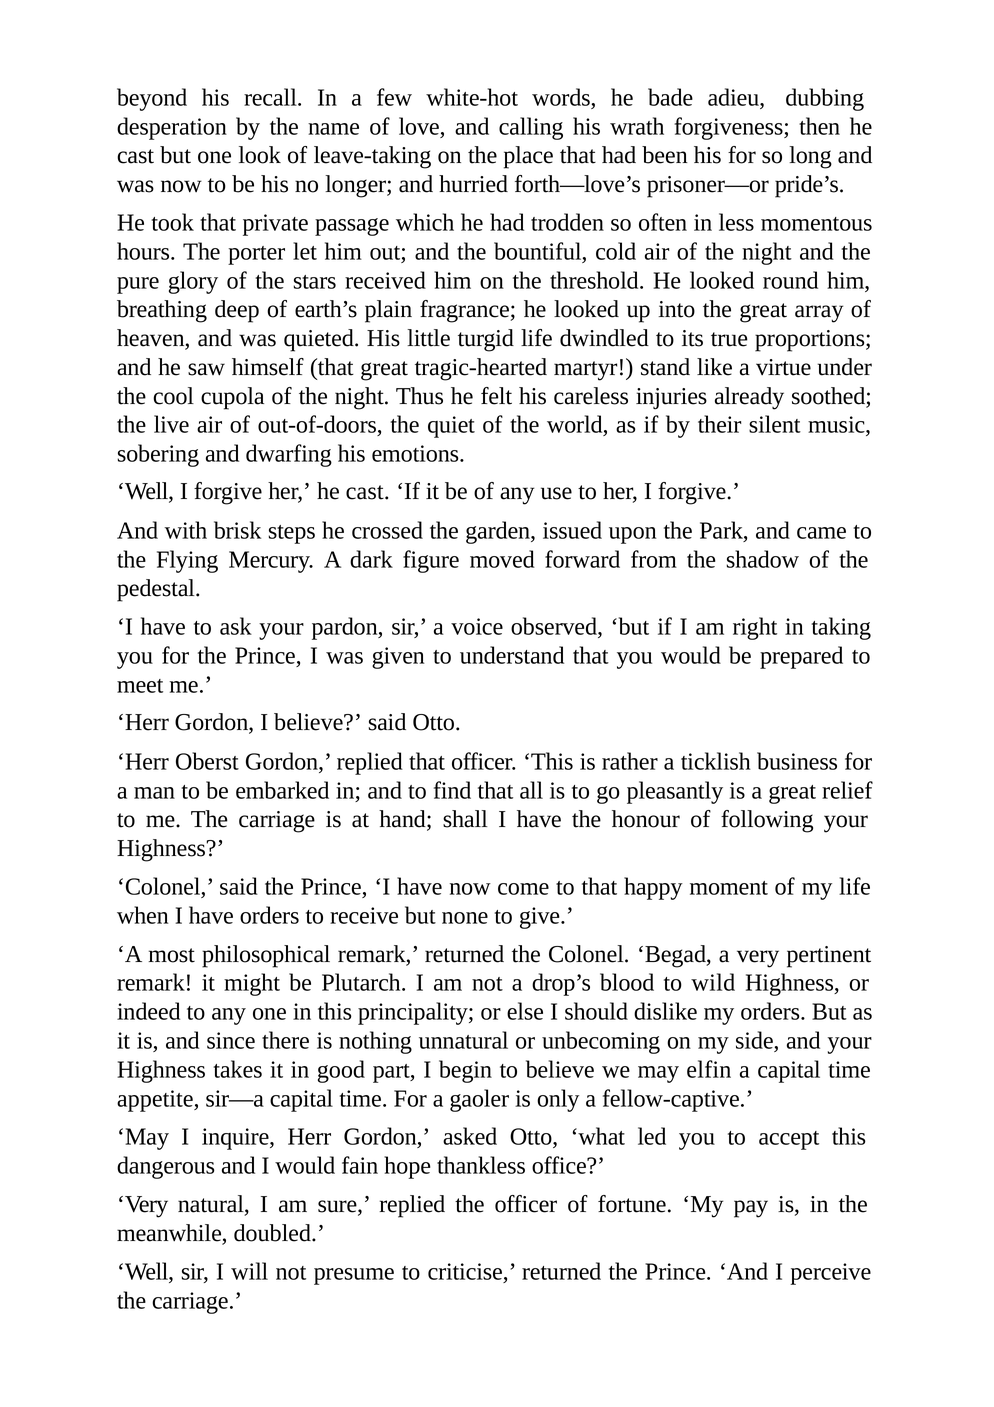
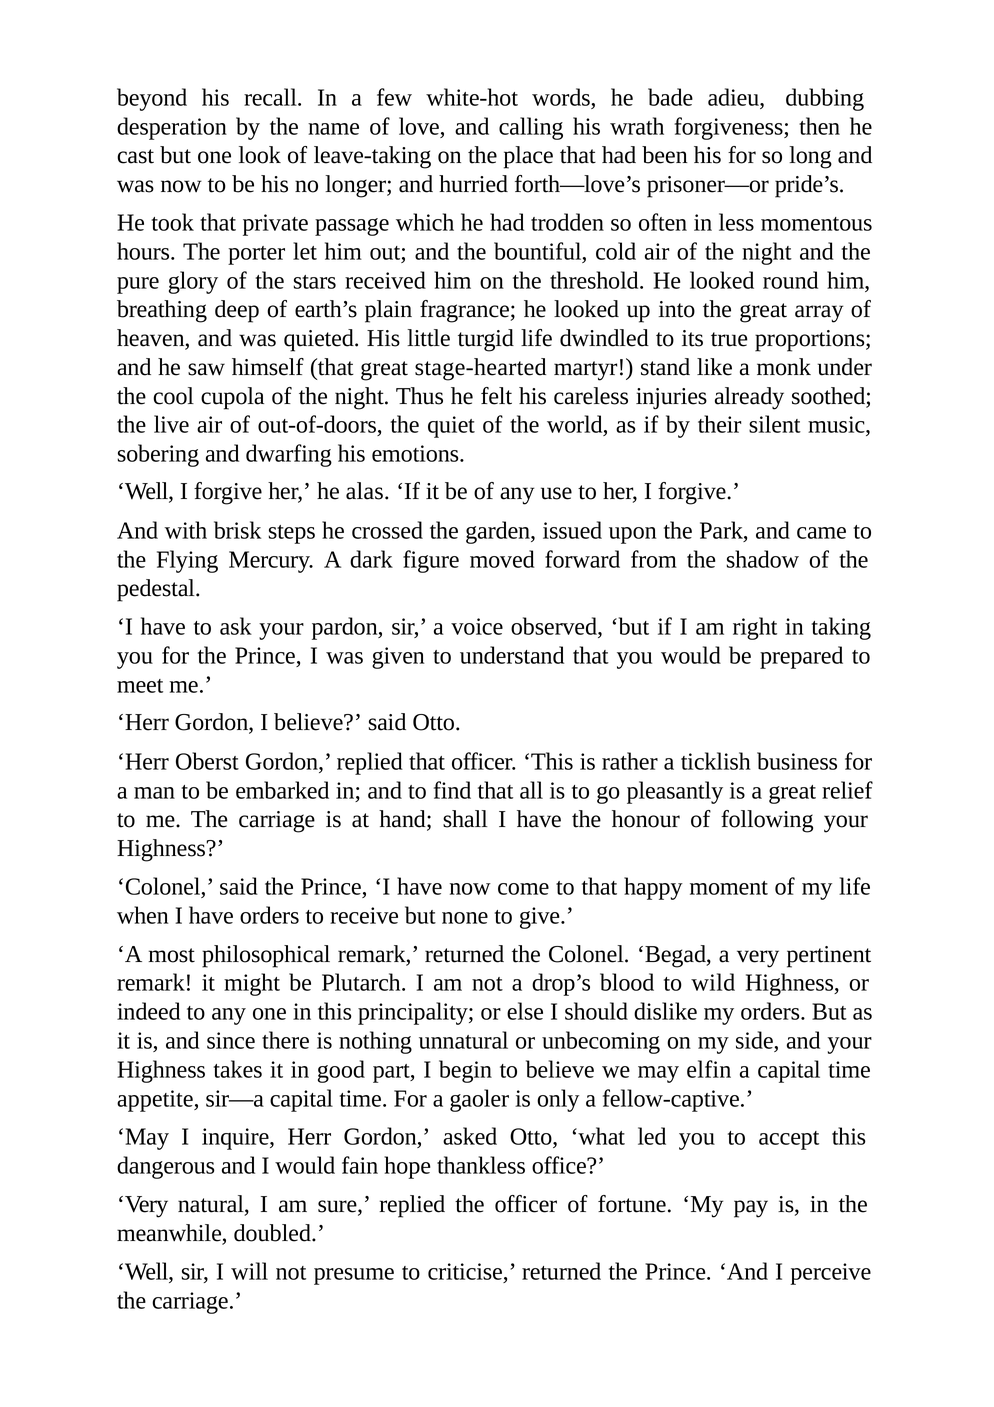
tragic-hearted: tragic-hearted -> stage-hearted
virtue: virtue -> monk
her he cast: cast -> alas
